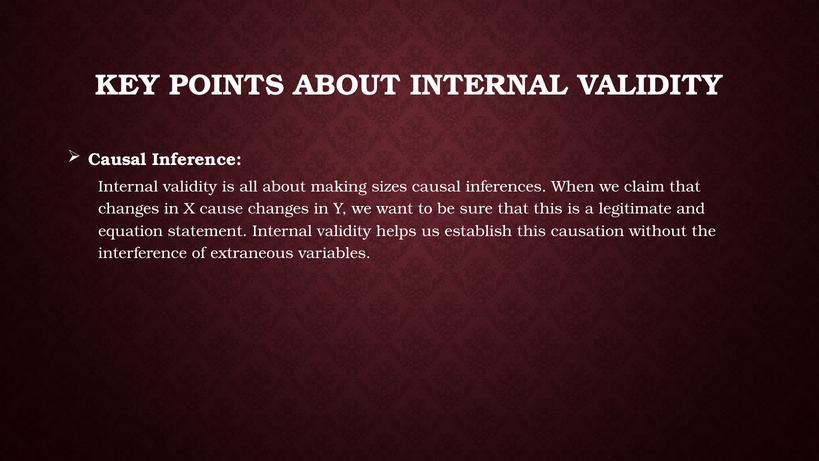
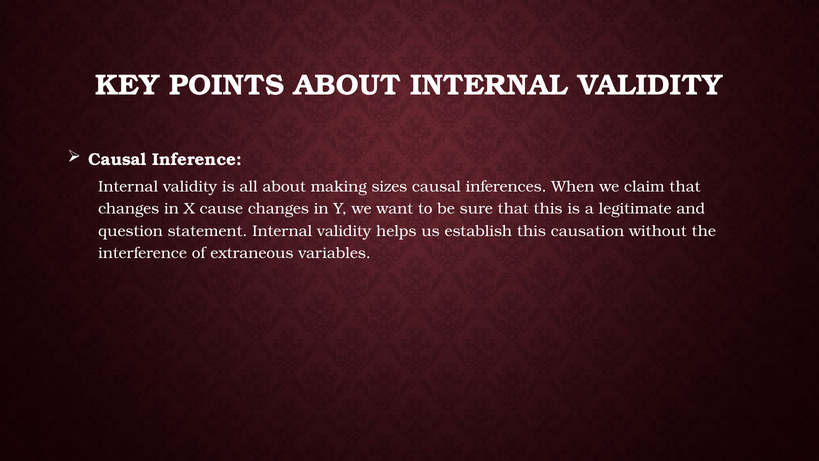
equation: equation -> question
